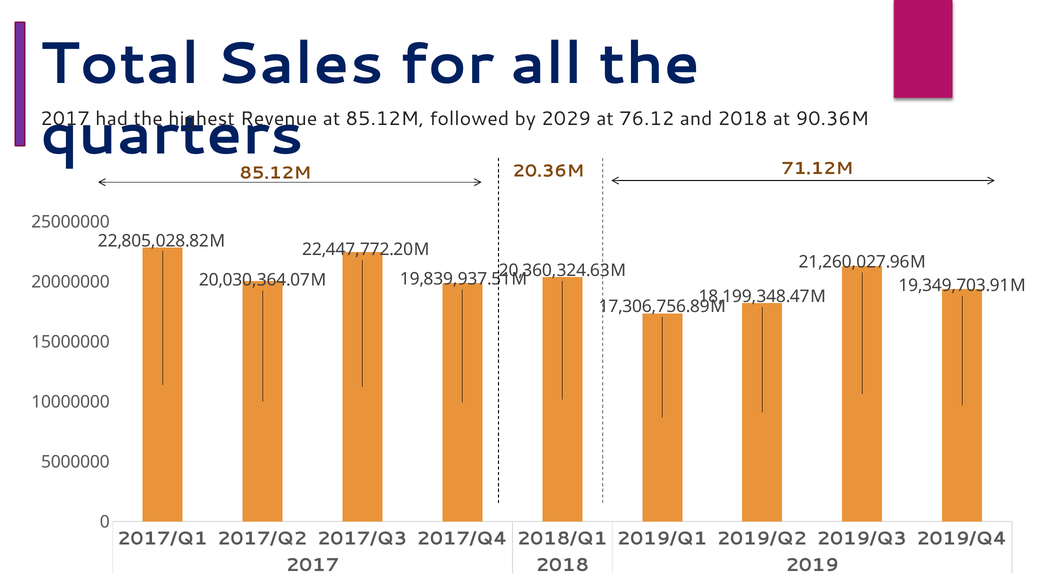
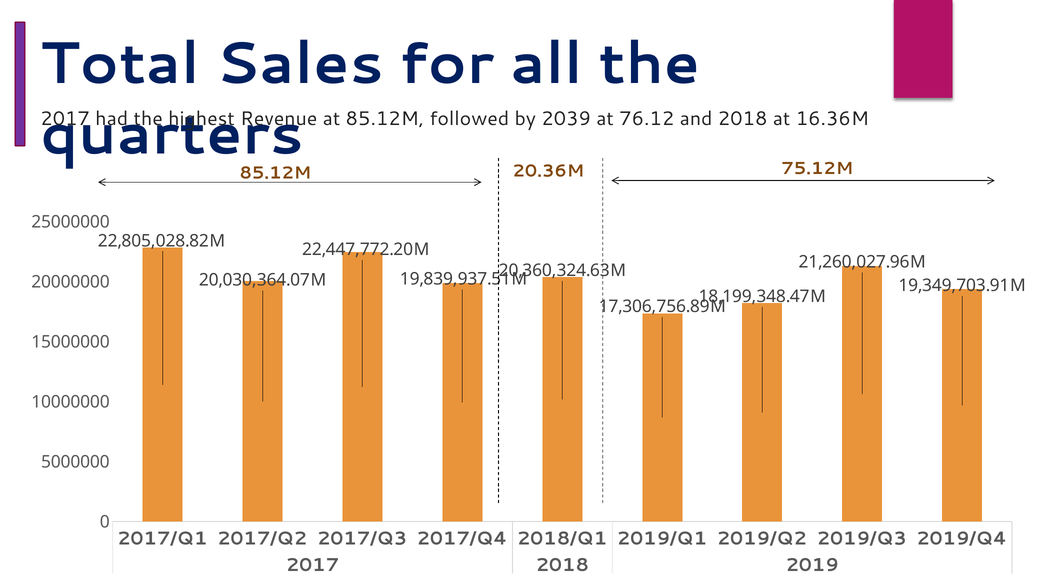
2029: 2029 -> 2039
90.36M: 90.36M -> 16.36M
71.12M: 71.12M -> 75.12M
